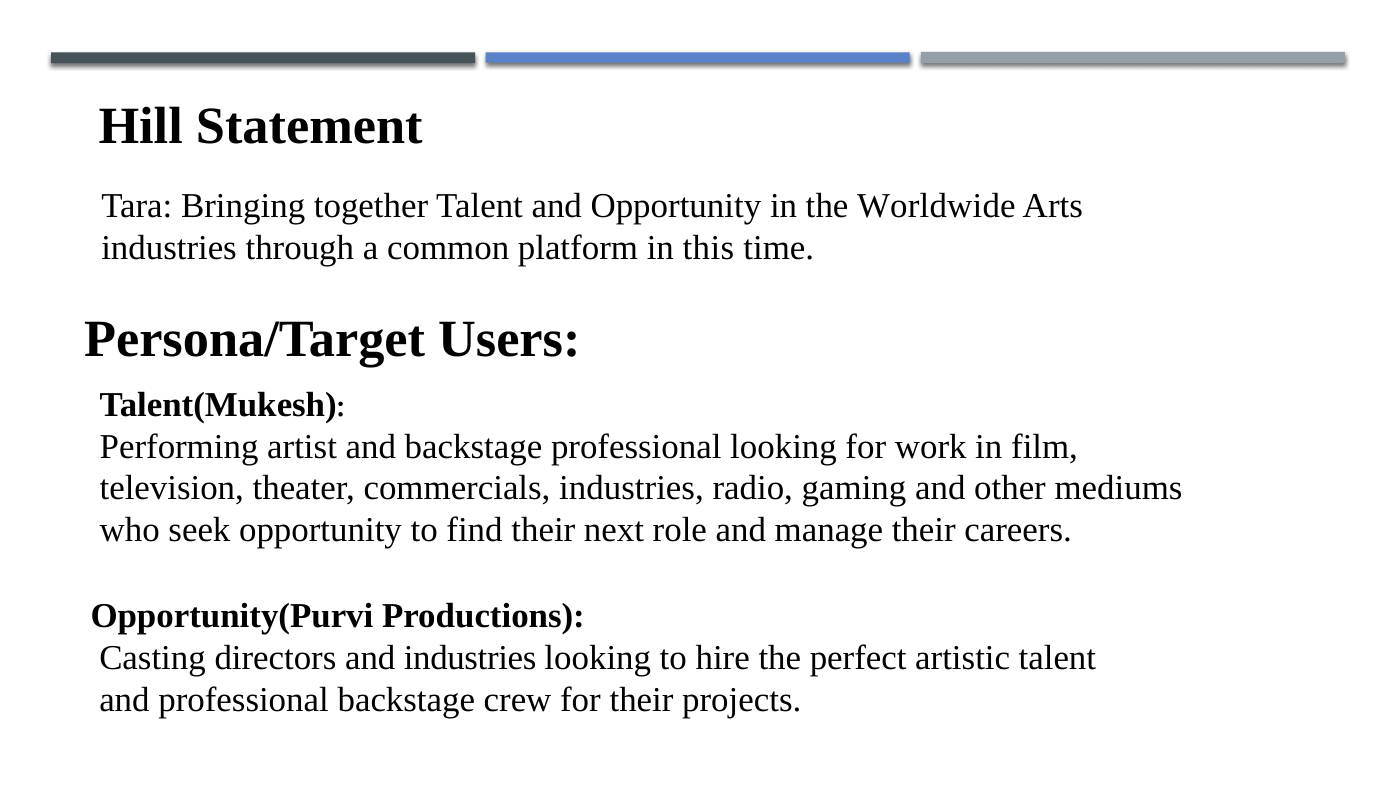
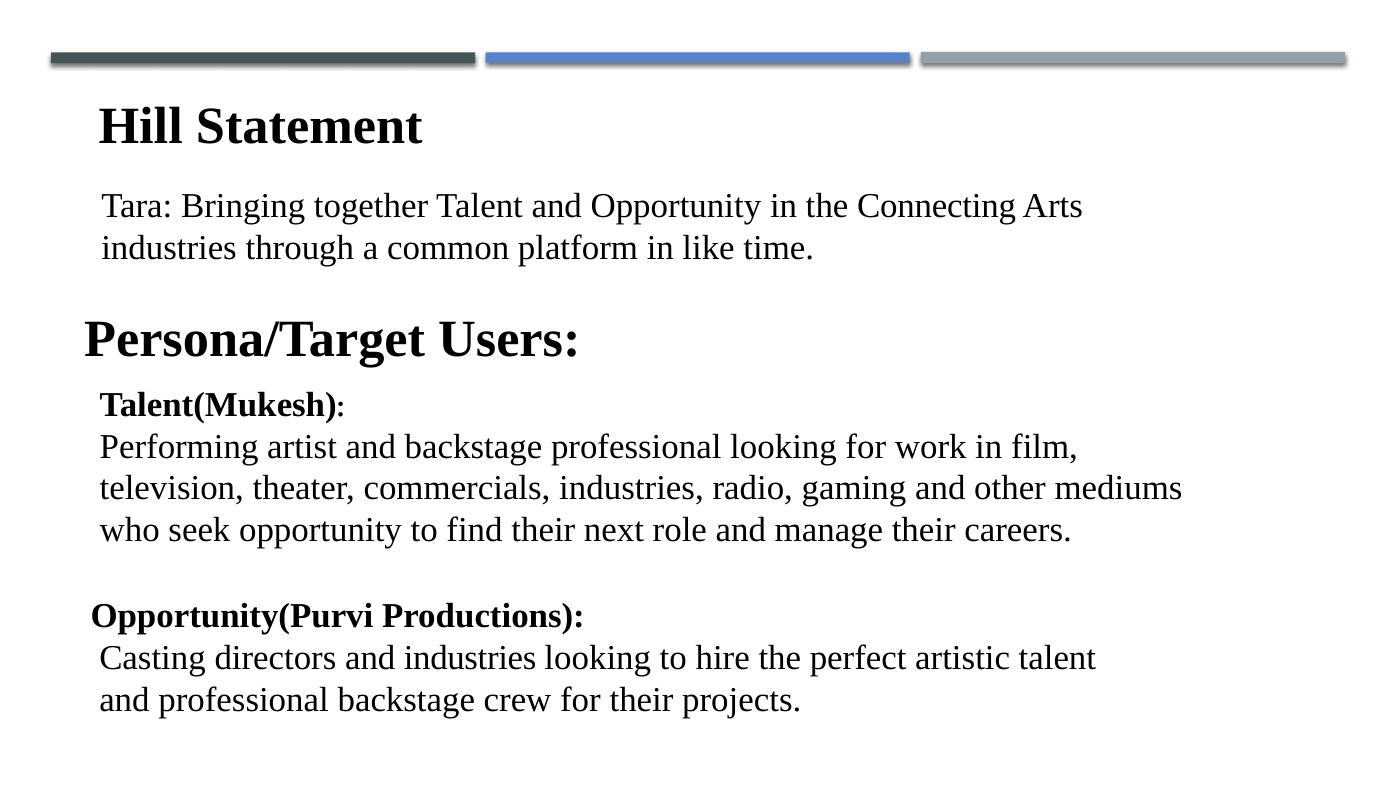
Worldwide: Worldwide -> Connecting
this: this -> like
